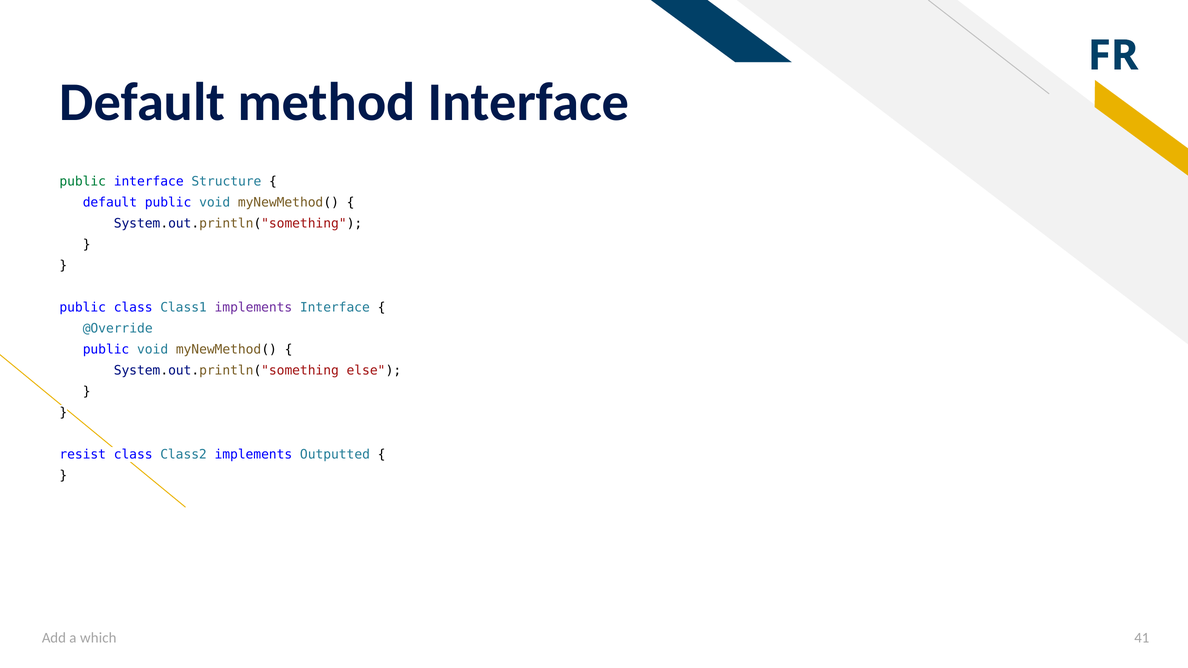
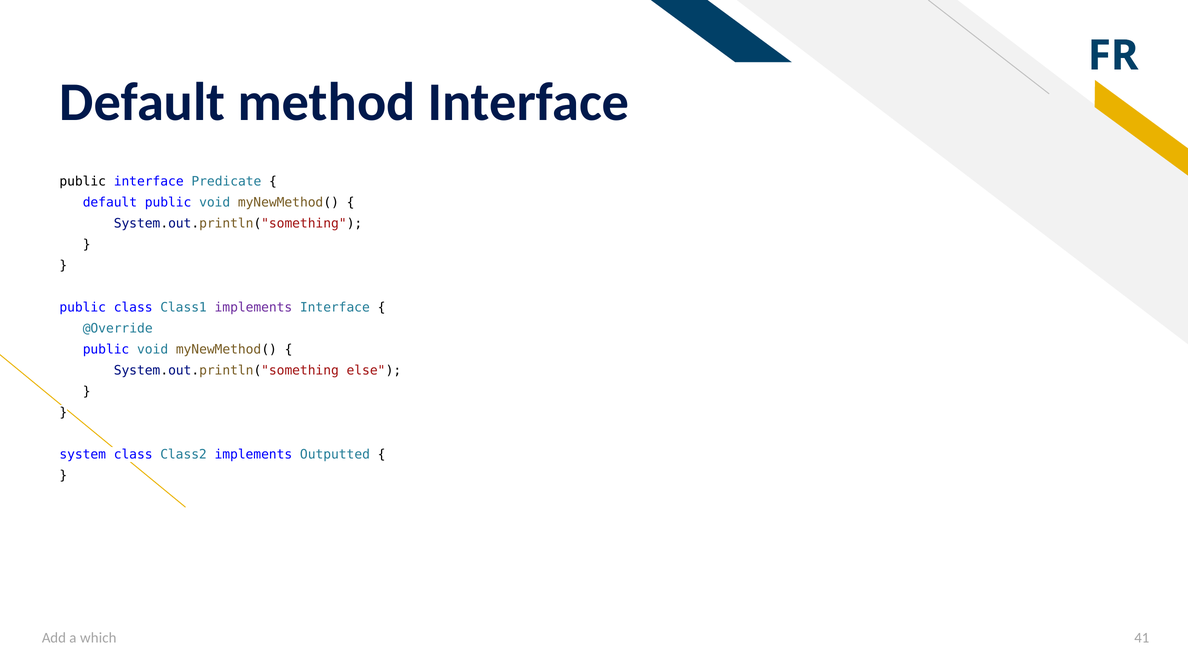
public at (83, 181) colour: green -> black
Structure: Structure -> Predicate
resist: resist -> system
